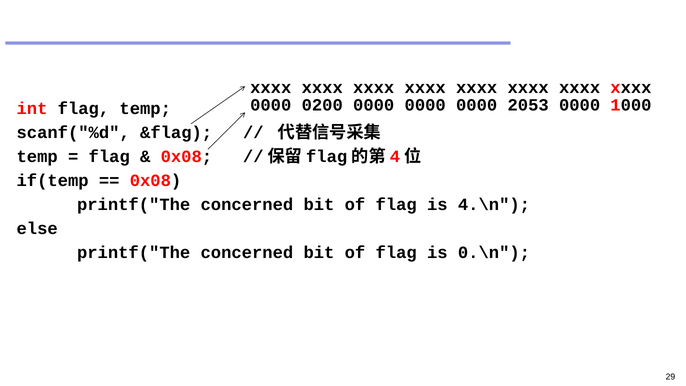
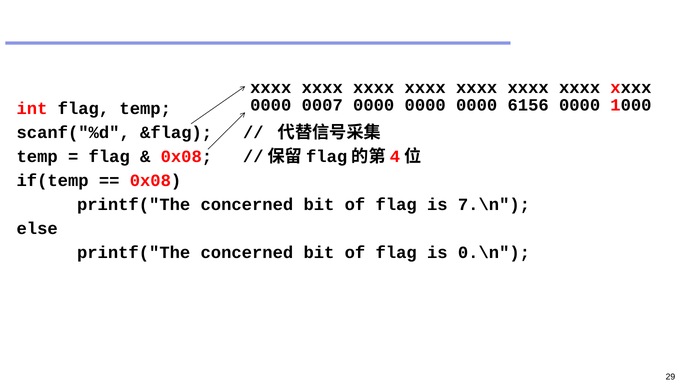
0200: 0200 -> 0007
2053: 2053 -> 6156
4.\n: 4.\n -> 7.\n
